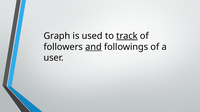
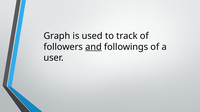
track underline: present -> none
